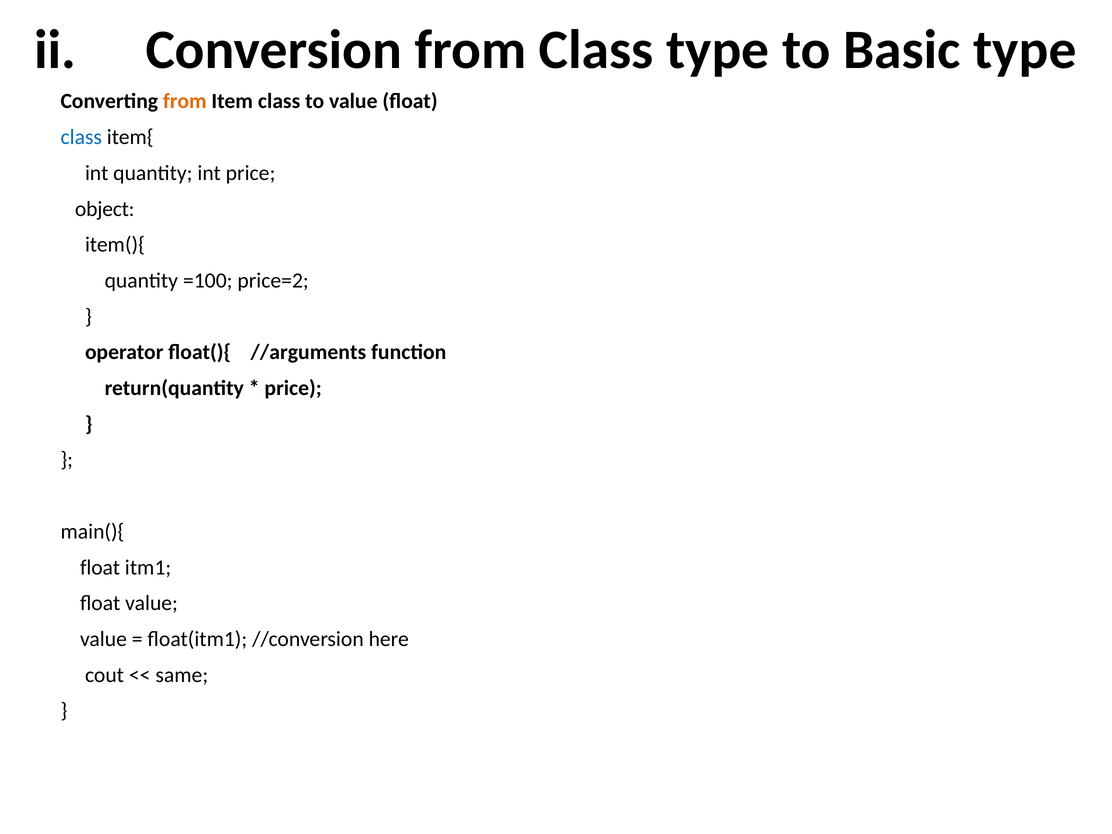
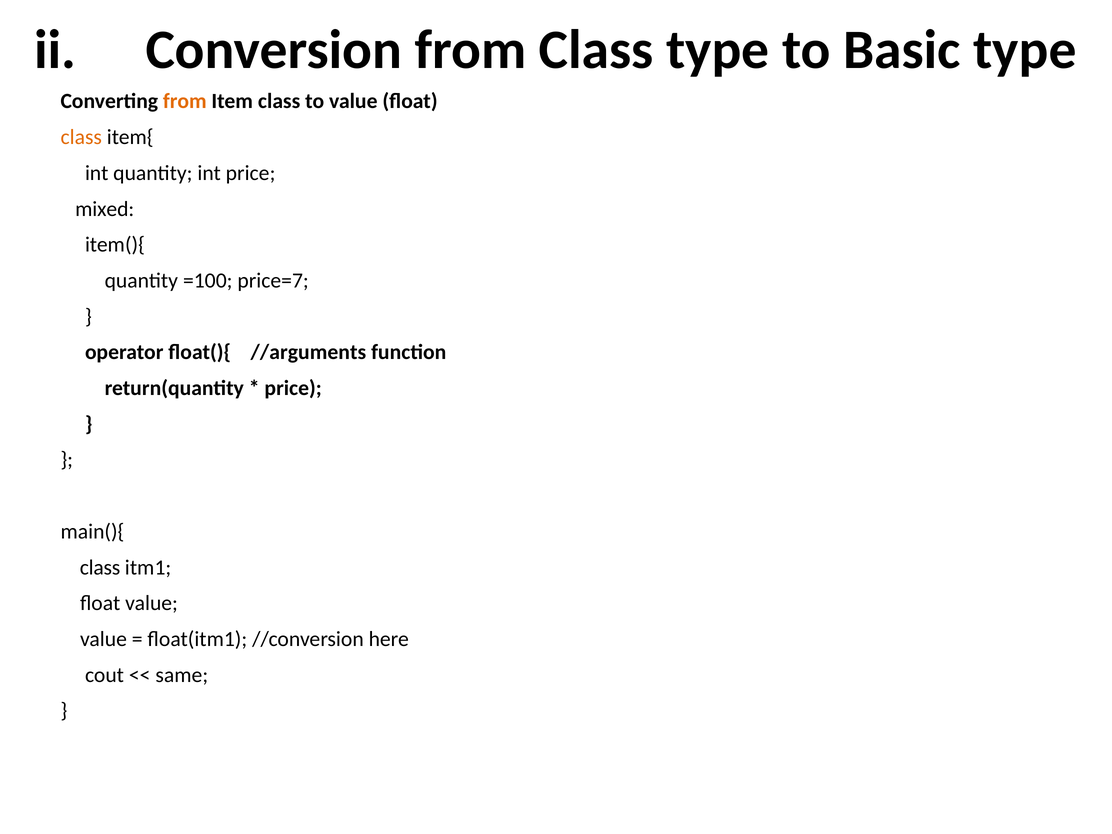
class at (81, 137) colour: blue -> orange
object: object -> mixed
price=2: price=2 -> price=7
float at (100, 567): float -> class
